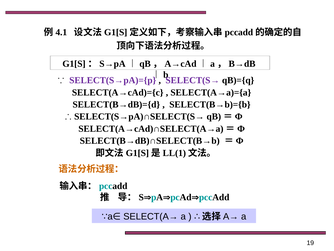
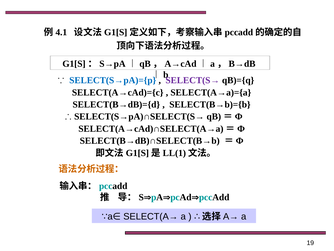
SELECT(S→pA)={p colour: purple -> blue
